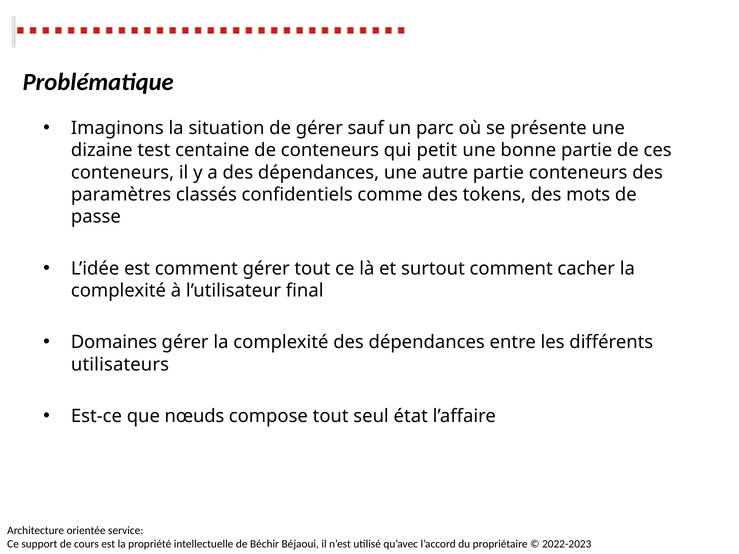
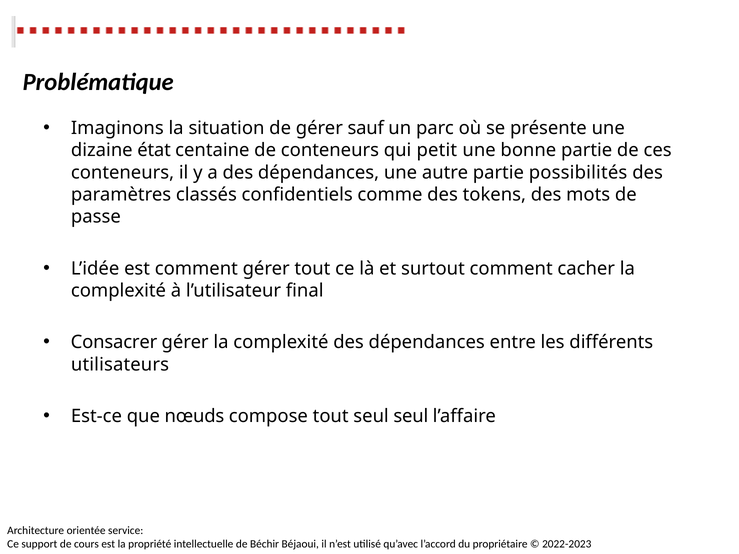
test: test -> état
partie conteneurs: conteneurs -> possibilités
Domaines: Domaines -> Consacrer
seul état: état -> seul
